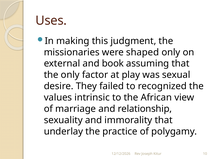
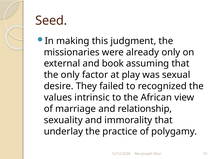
Uses: Uses -> Seed
shaped: shaped -> already
